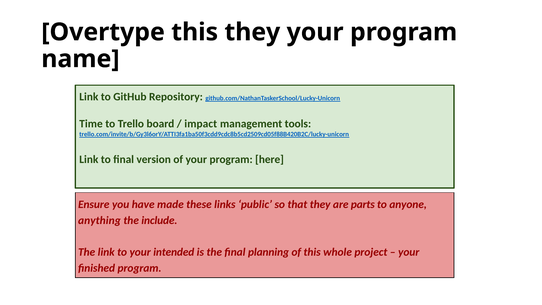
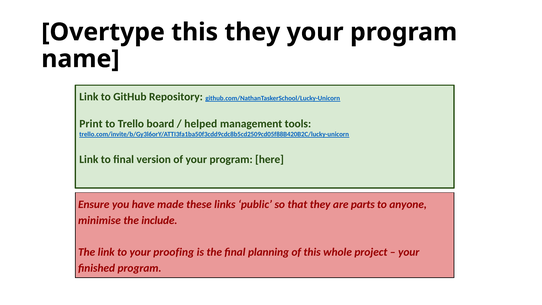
Time: Time -> Print
impact: impact -> helped
anything: anything -> minimise
intended: intended -> proofing
